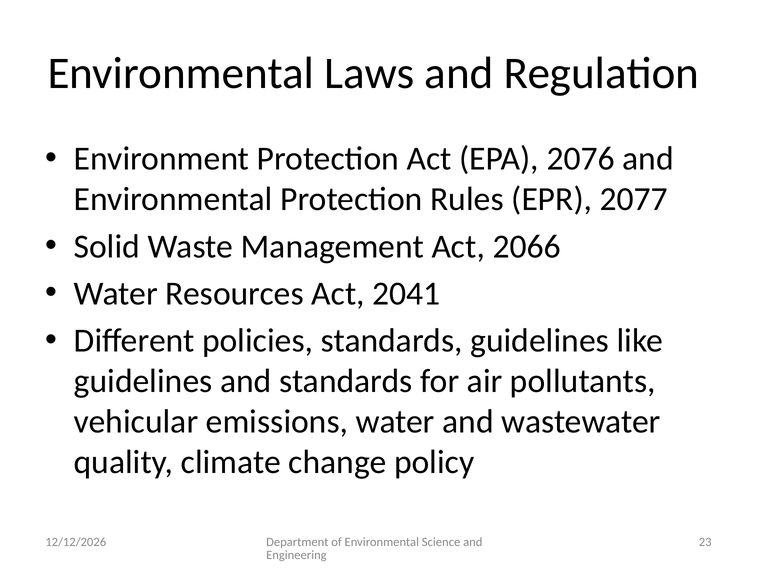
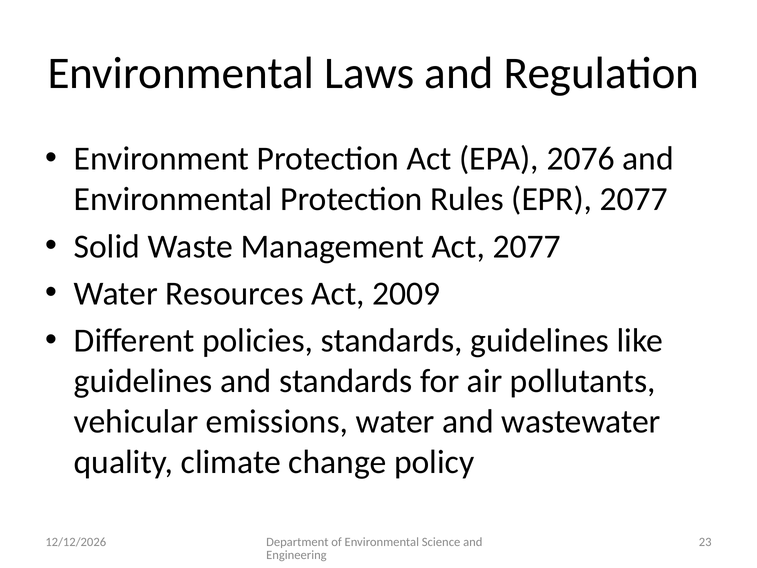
Act 2066: 2066 -> 2077
2041: 2041 -> 2009
